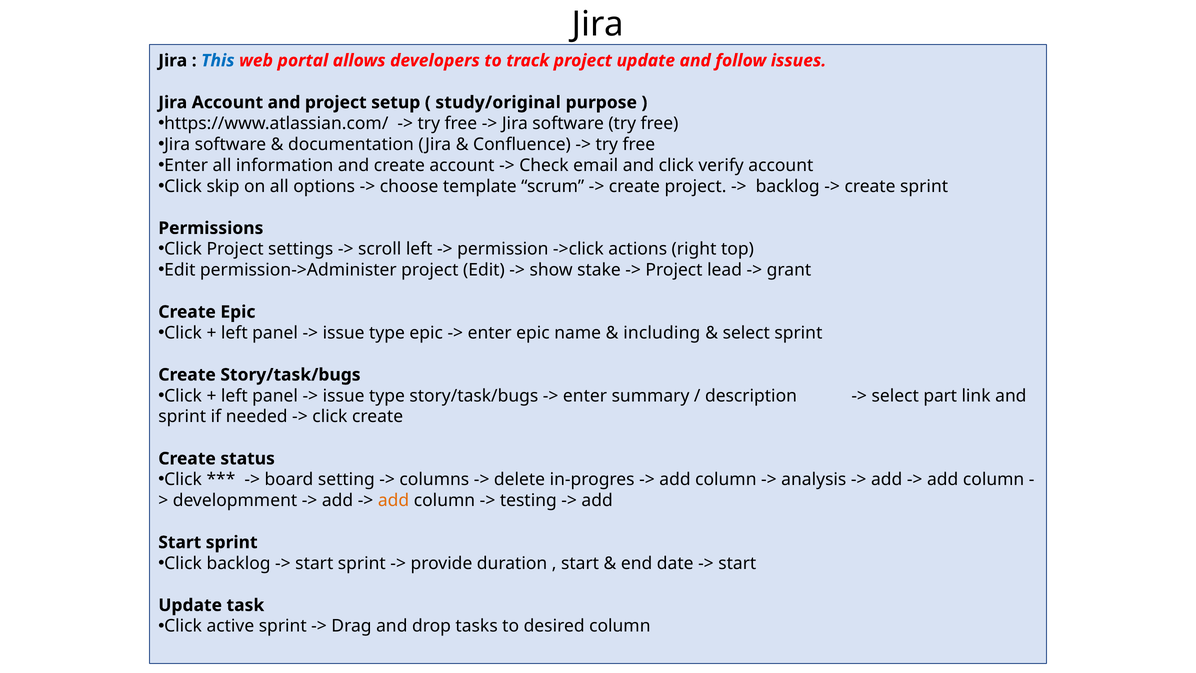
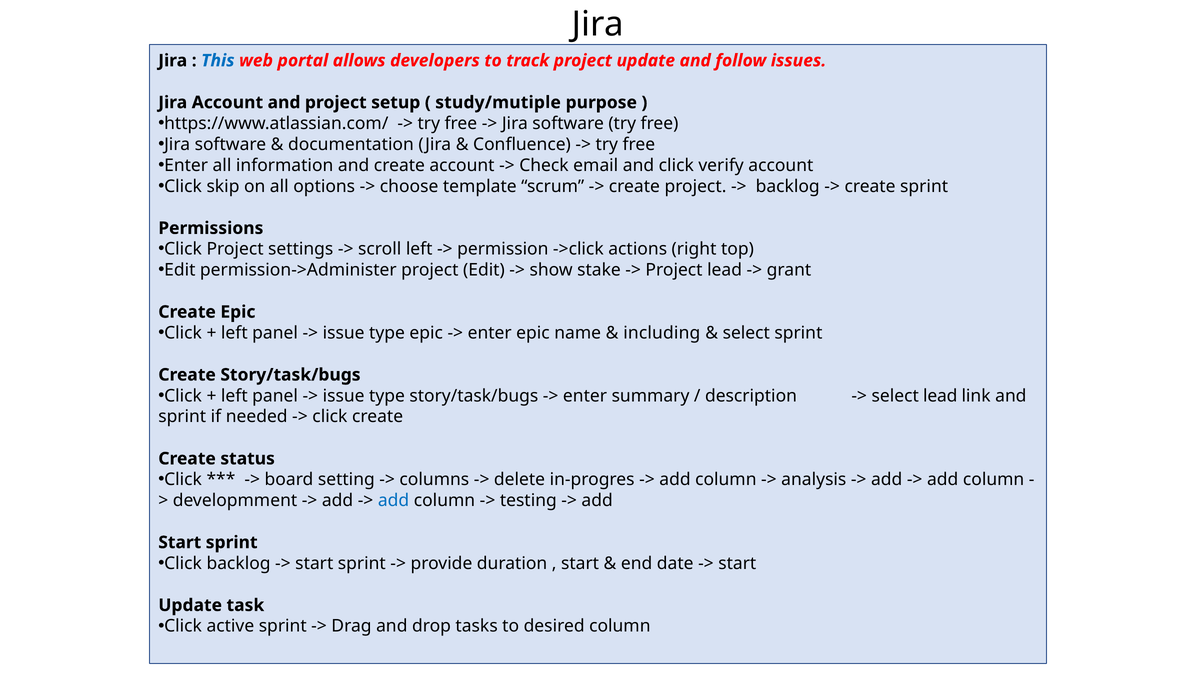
study/original: study/original -> study/mutiple
select part: part -> lead
add at (394, 500) colour: orange -> blue
